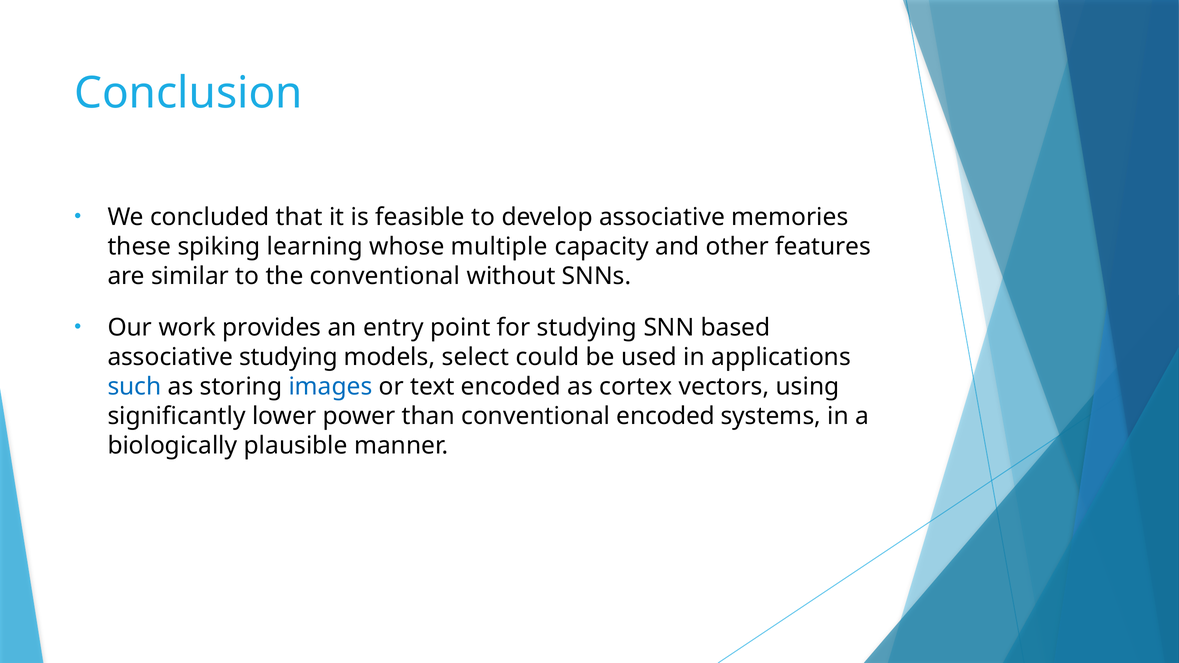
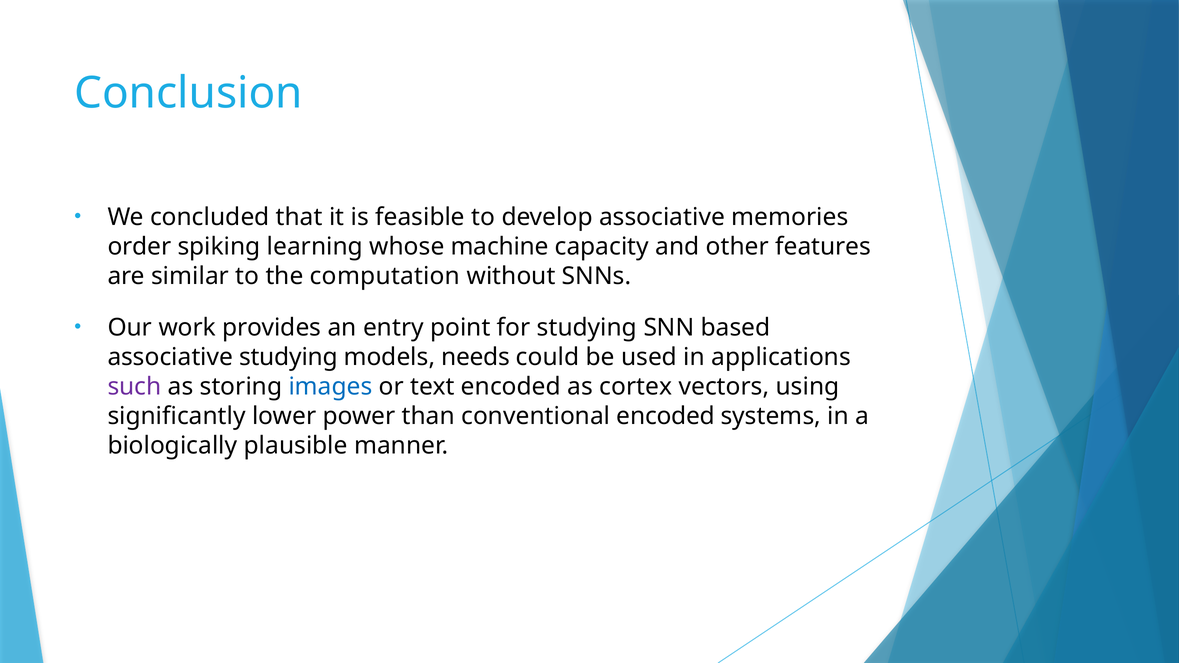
these: these -> order
multiple: multiple -> machine
the conventional: conventional -> computation
select: select -> needs
such colour: blue -> purple
